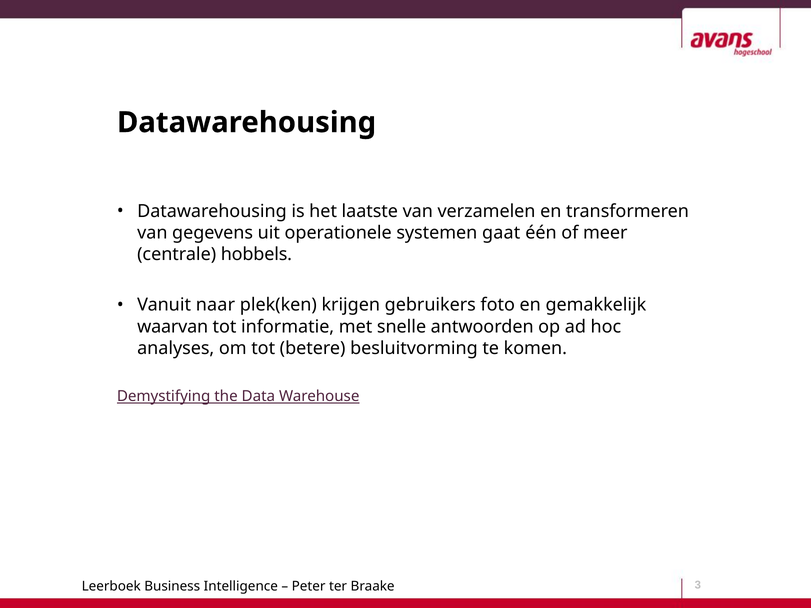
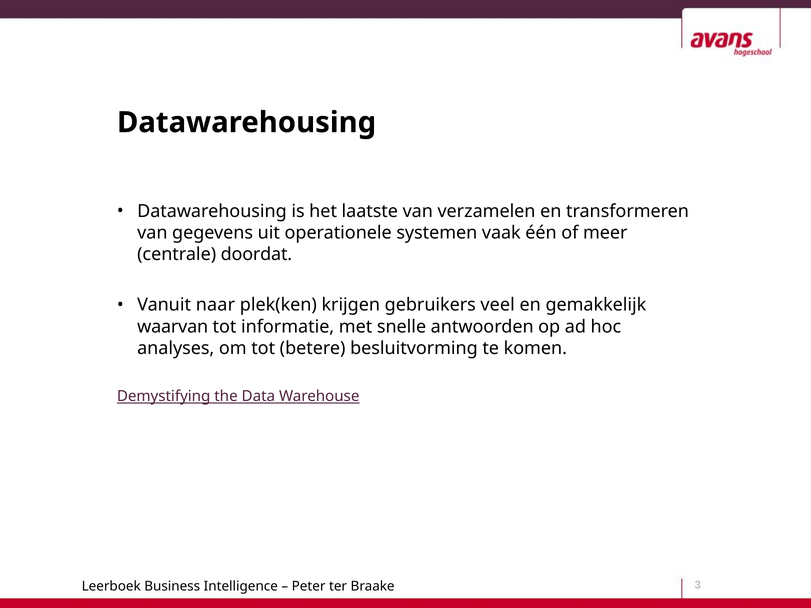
gaat: gaat -> vaak
hobbels: hobbels -> doordat
foto: foto -> veel
